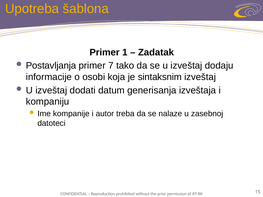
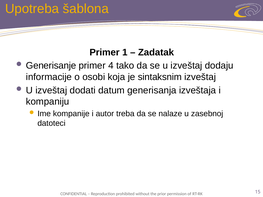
Postavljanja: Postavljanja -> Generisanje
7: 7 -> 4
